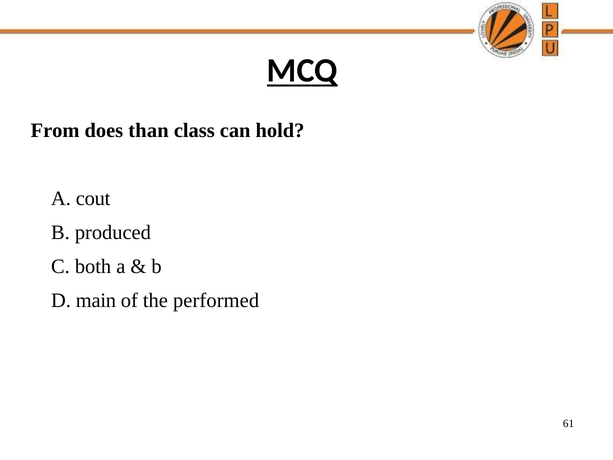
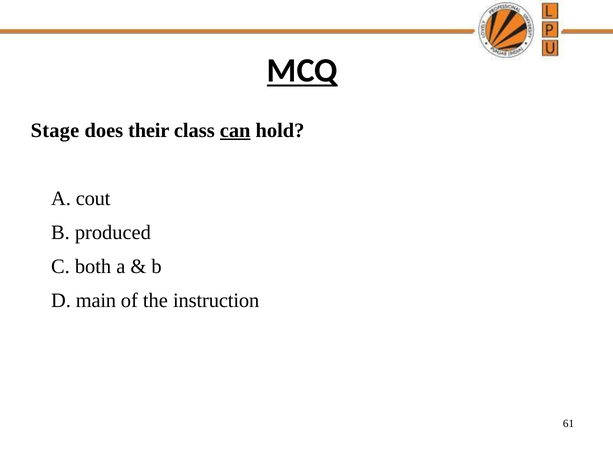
From: From -> Stage
than: than -> their
can underline: none -> present
performed: performed -> instruction
